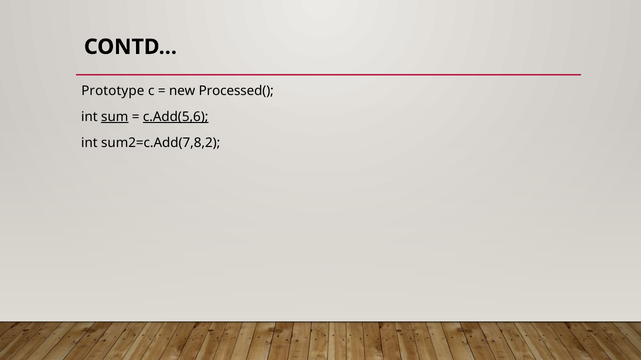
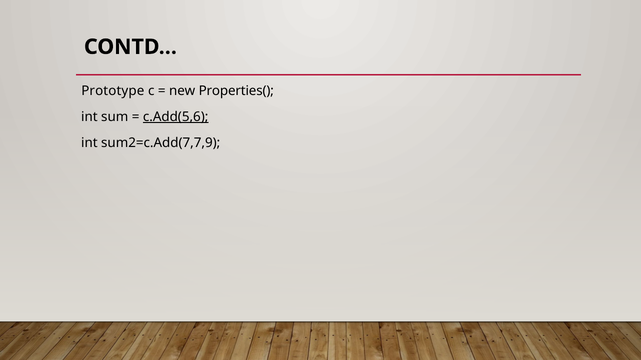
Processed(: Processed( -> Properties(
sum underline: present -> none
sum2=c.Add(7,8,2: sum2=c.Add(7,8,2 -> sum2=c.Add(7,7,9
